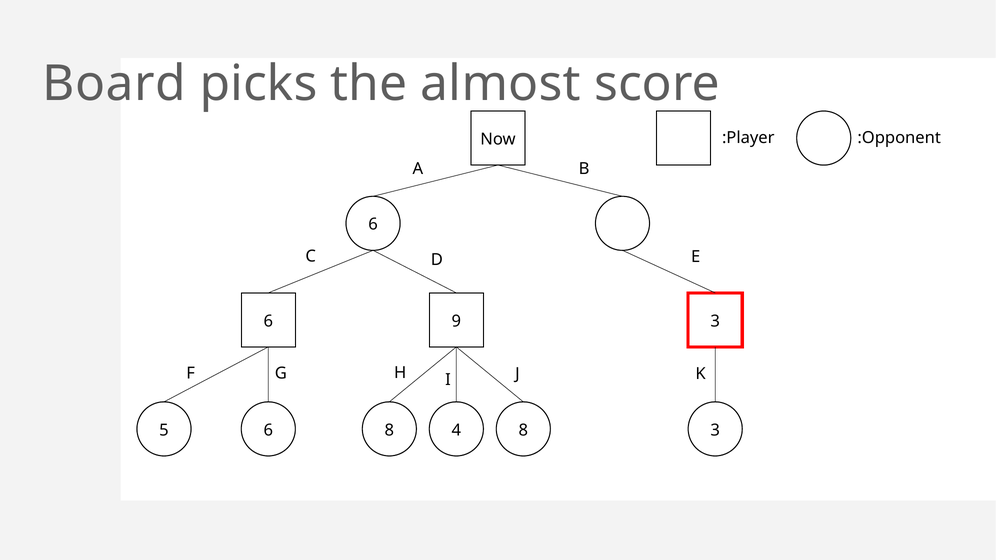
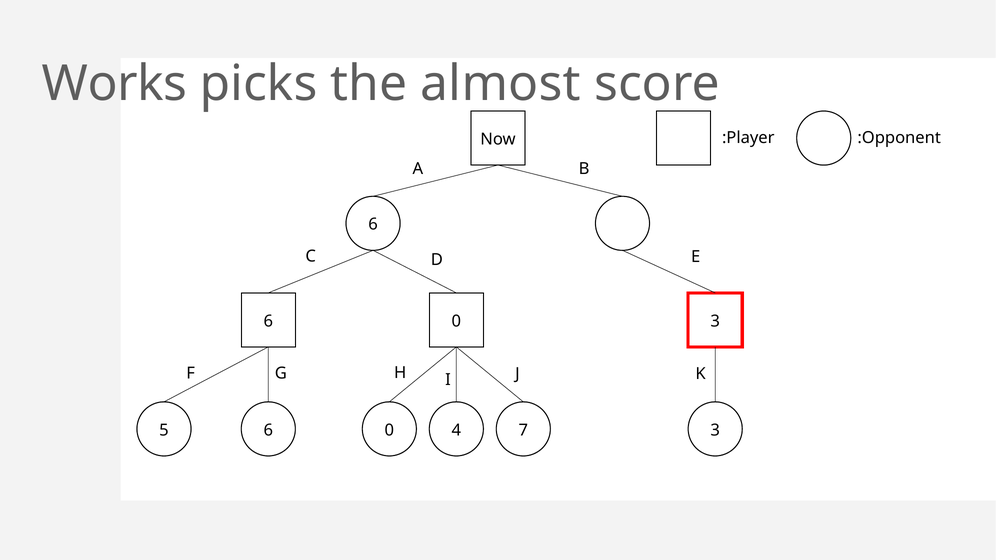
Board: Board -> Works
6 9: 9 -> 0
5 8: 8 -> 0
4 8: 8 -> 7
